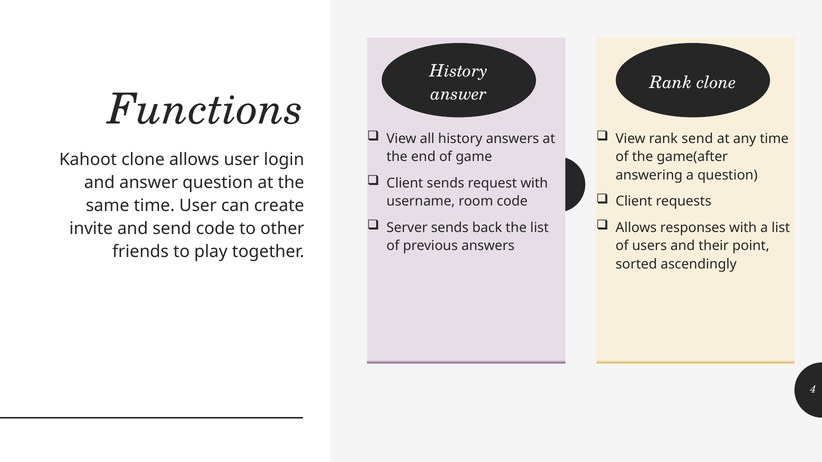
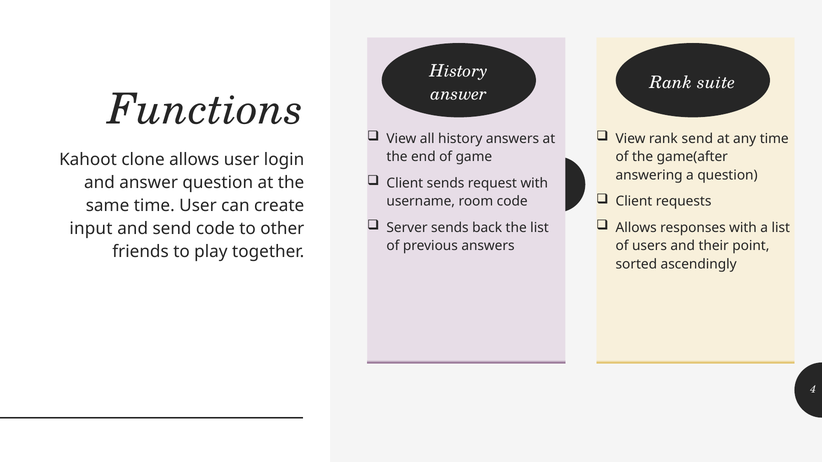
Rank clone: clone -> suite
invite: invite -> input
